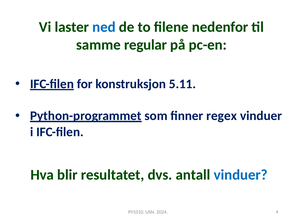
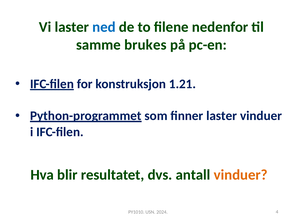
regular: regular -> brukes
5.11: 5.11 -> 1.21
finner regex: regex -> laster
vinduer at (241, 175) colour: blue -> orange
